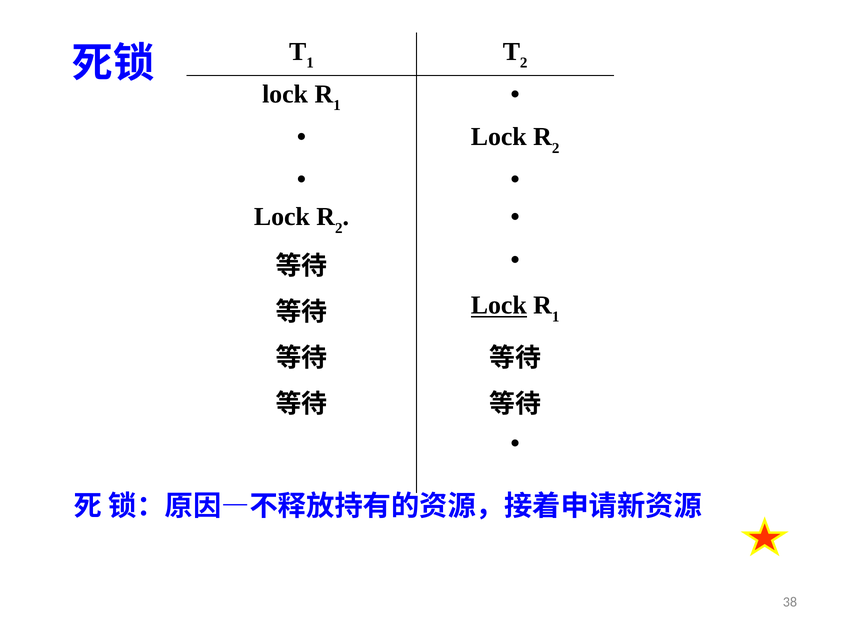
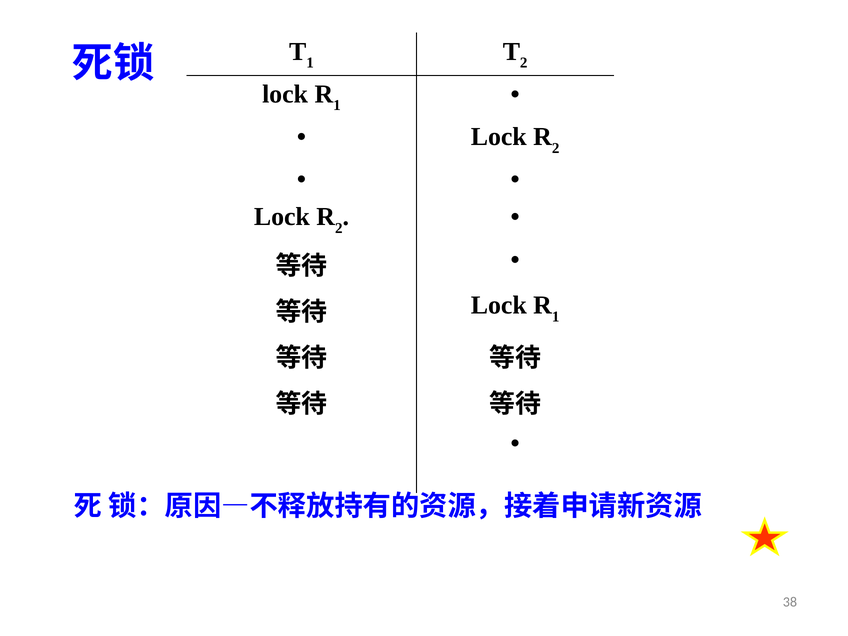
Lock at (499, 305) underline: present -> none
